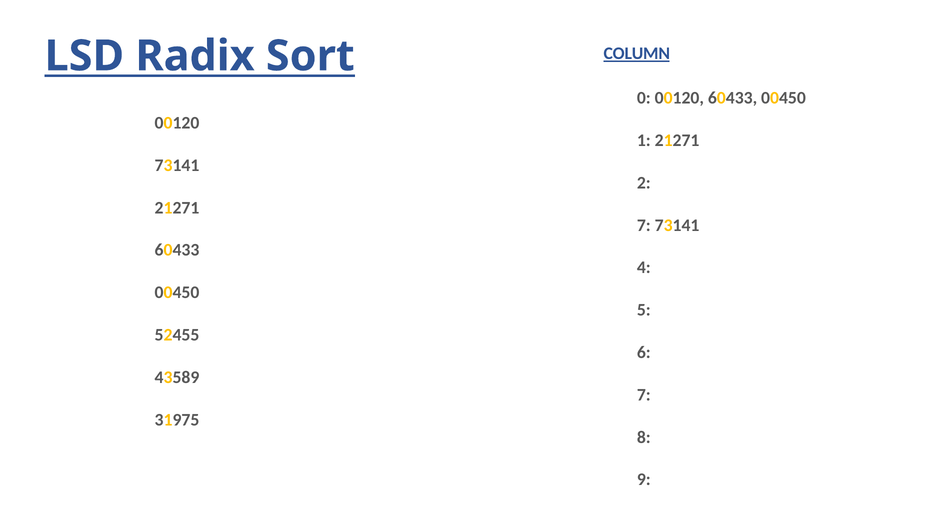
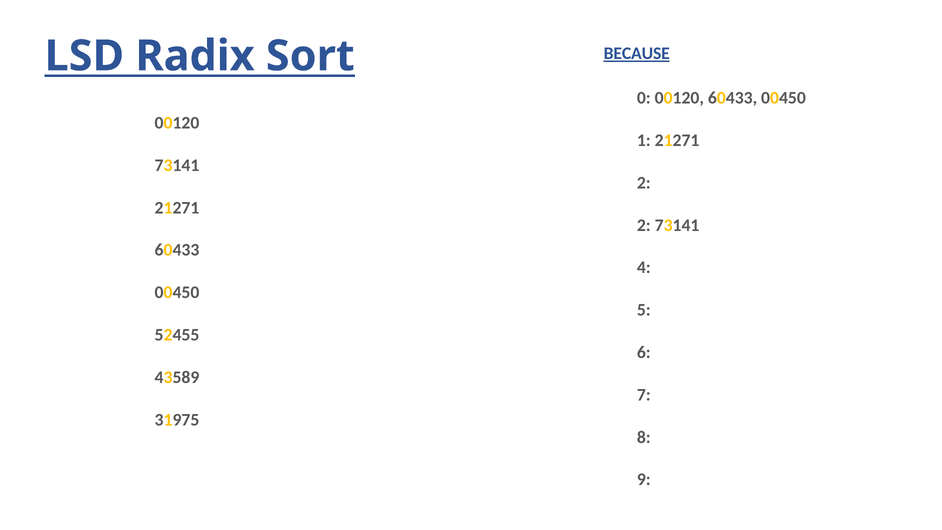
COLUMN: COLUMN -> BECAUSE
7 at (644, 225): 7 -> 2
